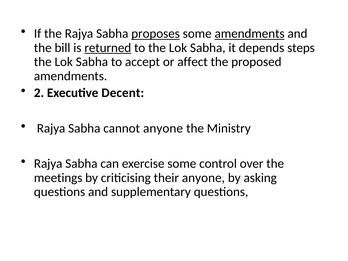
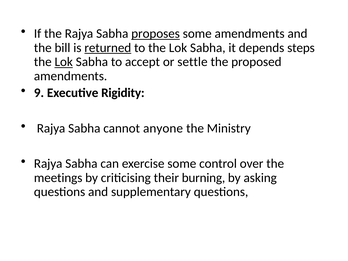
amendments at (250, 34) underline: present -> none
Lok at (64, 62) underline: none -> present
affect: affect -> settle
2: 2 -> 9
Decent: Decent -> Rigidity
their anyone: anyone -> burning
